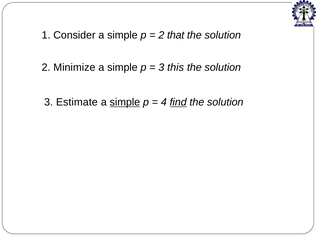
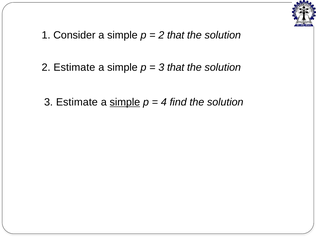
2 Minimize: Minimize -> Estimate
3 this: this -> that
find underline: present -> none
